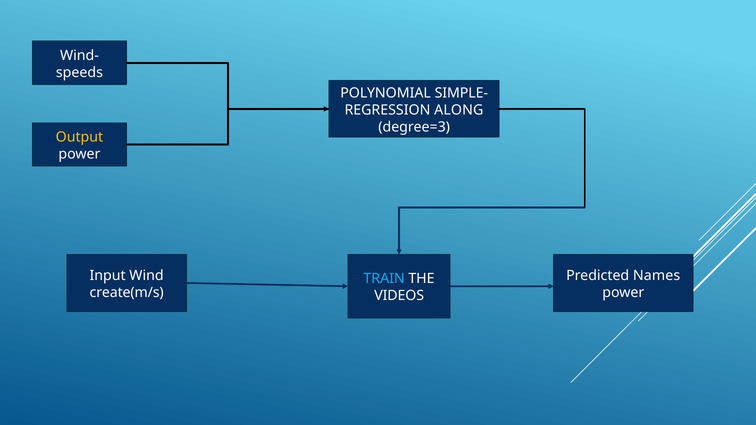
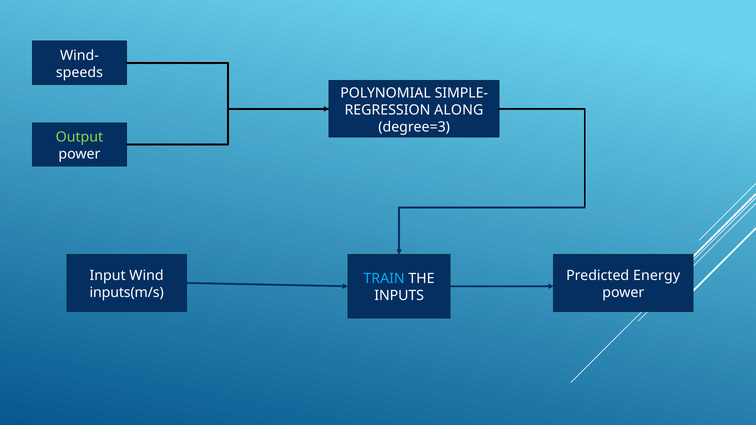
Output colour: yellow -> light green
Names: Names -> Energy
create(m/s: create(m/s -> inputs(m/s
VIDEOS: VIDEOS -> INPUTS
